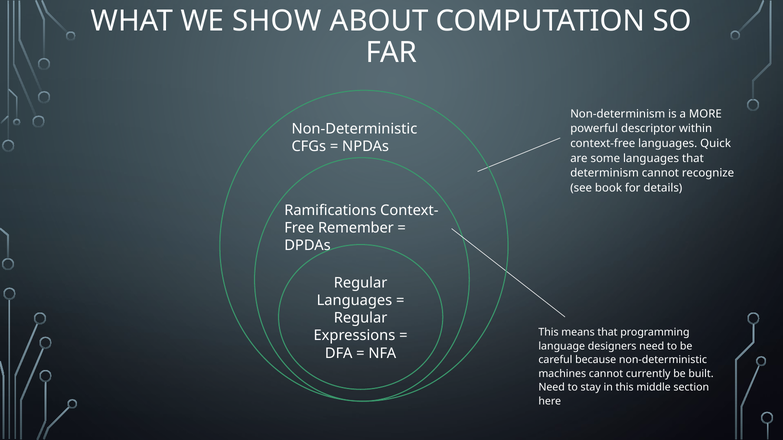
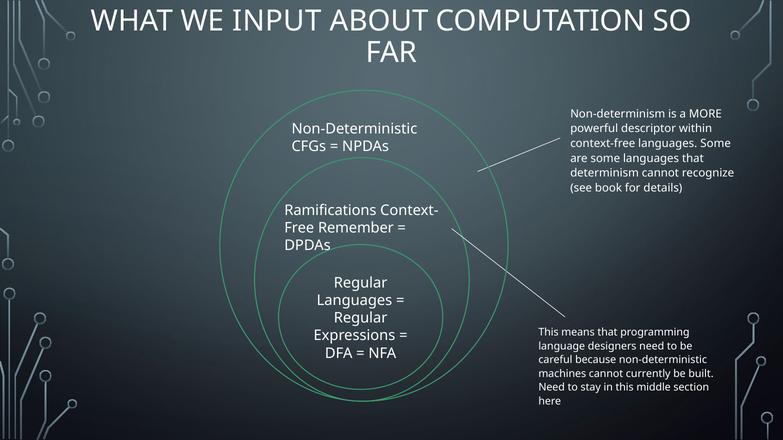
SHOW: SHOW -> INPUT
languages Quick: Quick -> Some
